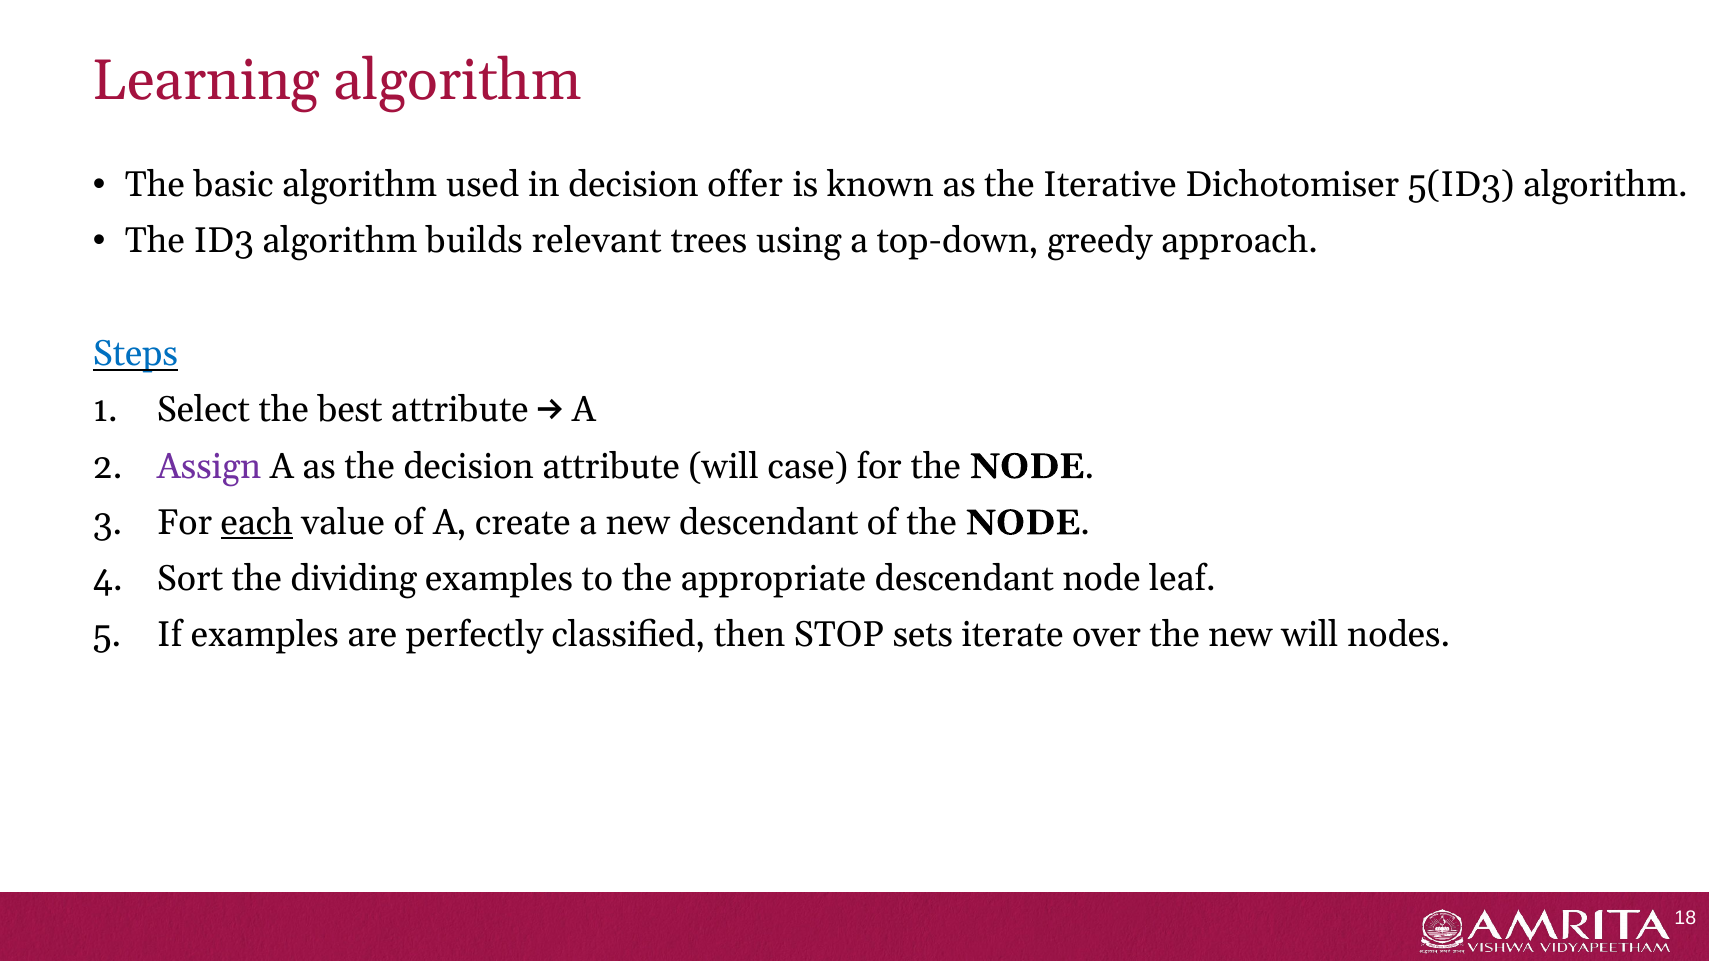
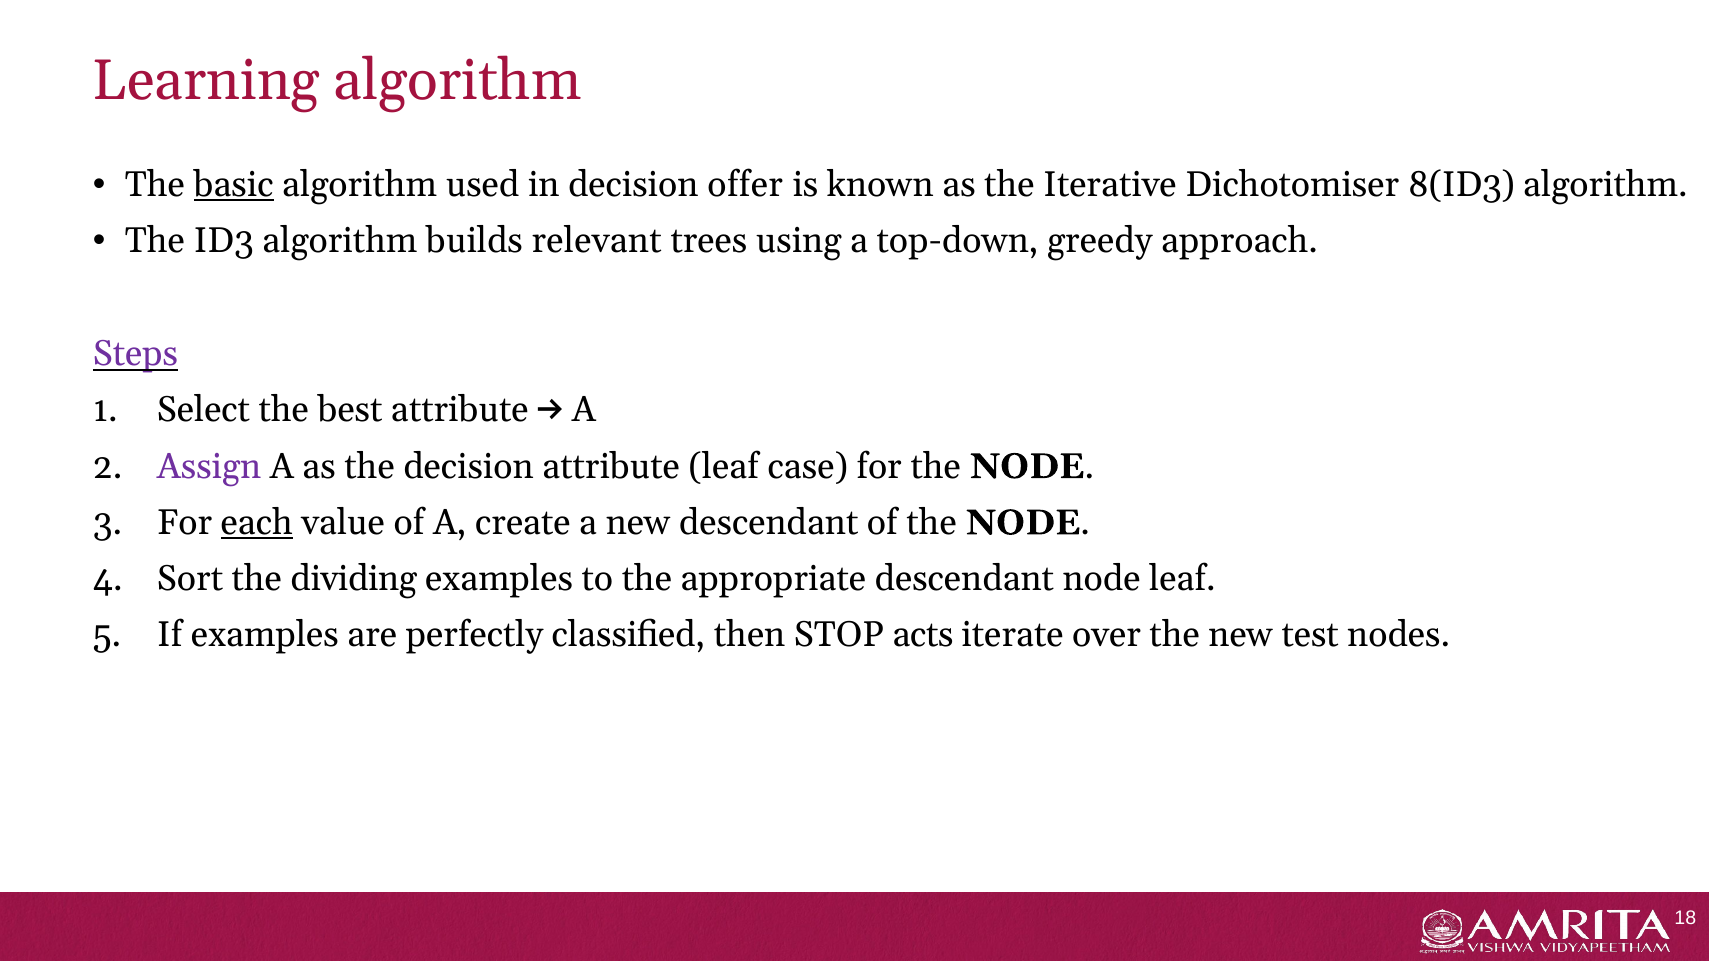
basic underline: none -> present
5(ID3: 5(ID3 -> 8(ID3
Steps colour: blue -> purple
attribute will: will -> leaf
sets: sets -> acts
new will: will -> test
